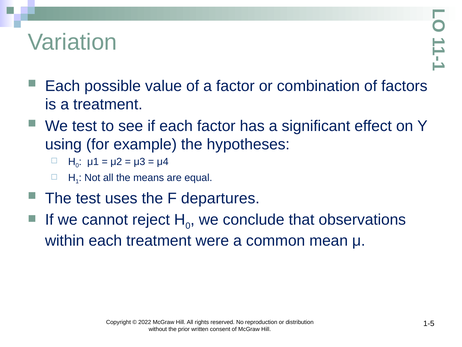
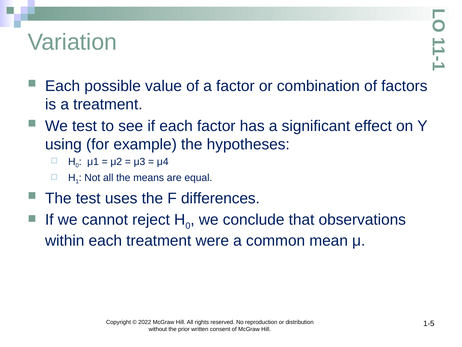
departures: departures -> differences
